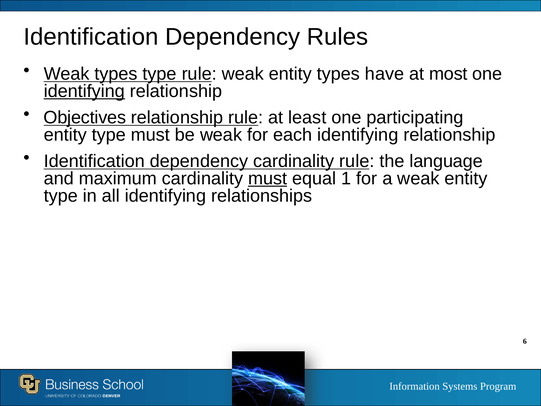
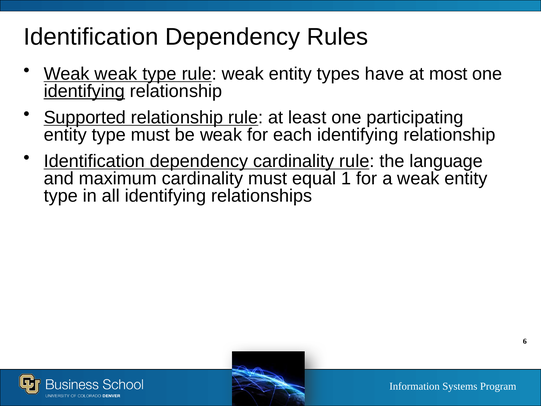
Weak types: types -> weak
Objectives: Objectives -> Supported
must at (268, 178) underline: present -> none
